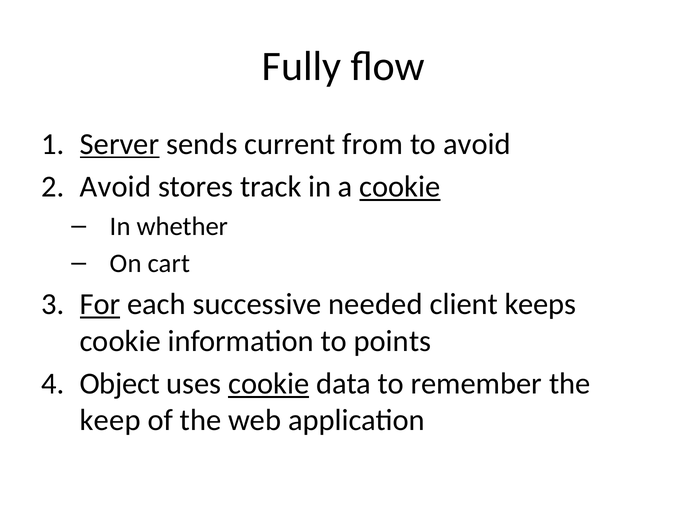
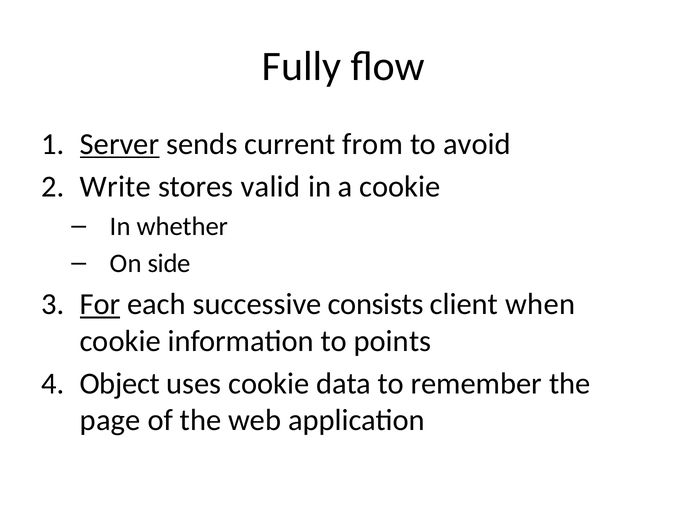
Avoid at (115, 187): Avoid -> Write
track: track -> valid
cookie at (400, 187) underline: present -> none
cart: cart -> side
needed: needed -> consists
keeps: keeps -> when
cookie at (269, 384) underline: present -> none
keep: keep -> page
